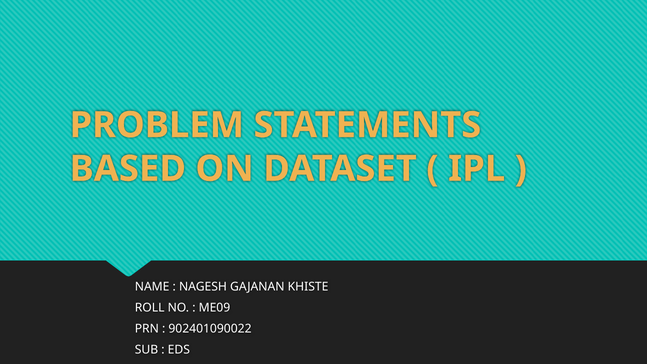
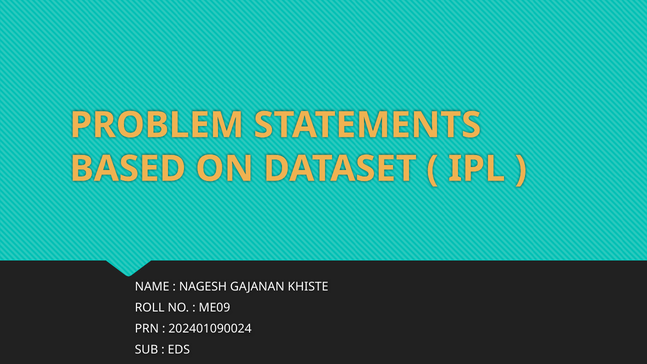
902401090022: 902401090022 -> 202401090024
